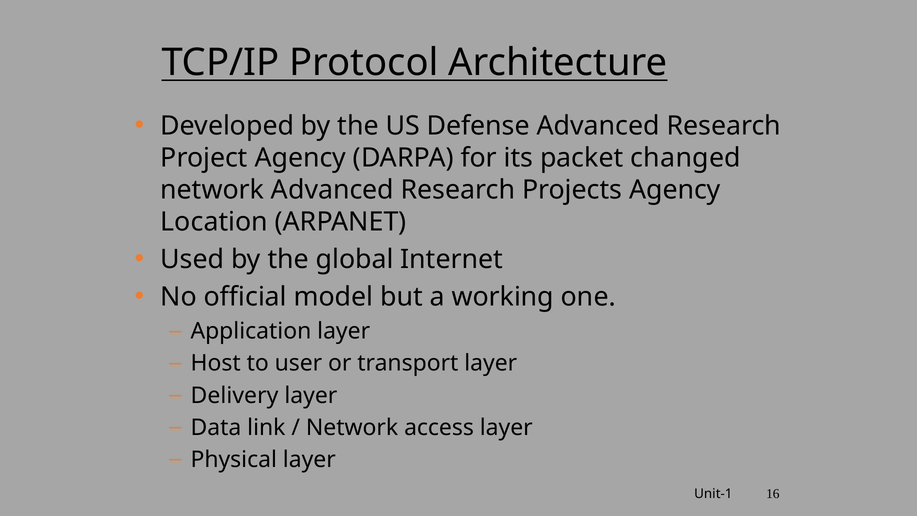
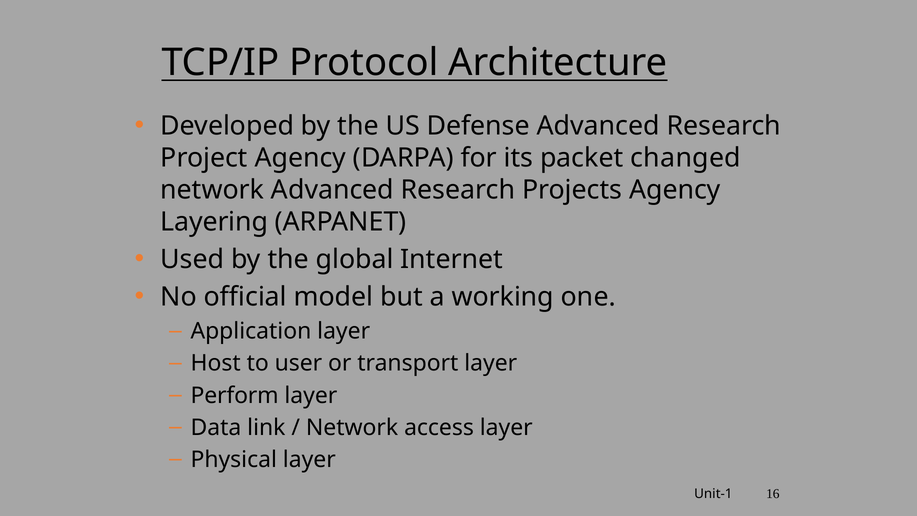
Location: Location -> Layering
Delivery: Delivery -> Perform
